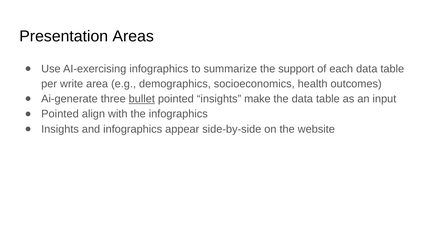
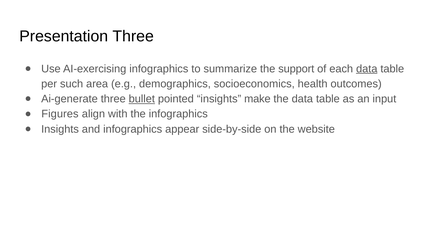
Presentation Areas: Areas -> Three
data at (367, 69) underline: none -> present
write: write -> such
Pointed at (60, 114): Pointed -> Figures
